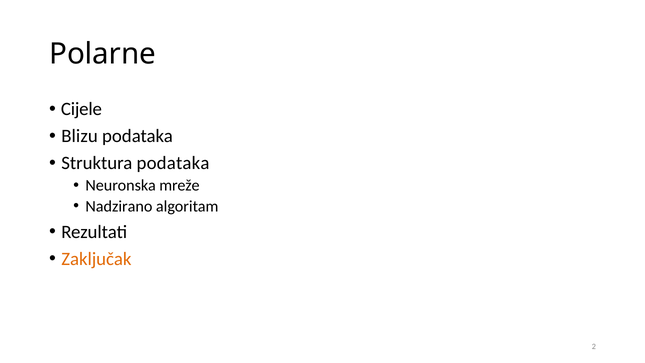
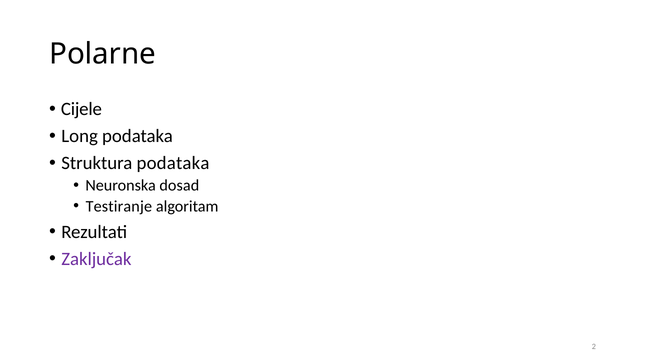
Blizu: Blizu -> Long
mreže: mreže -> dosad
Nadzirano: Nadzirano -> Testiranje
Zaključak colour: orange -> purple
